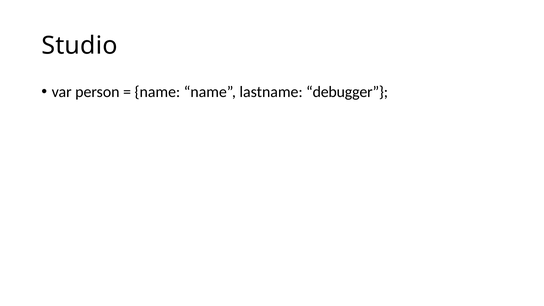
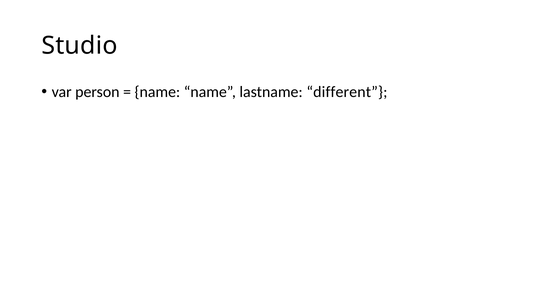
debugger: debugger -> different
